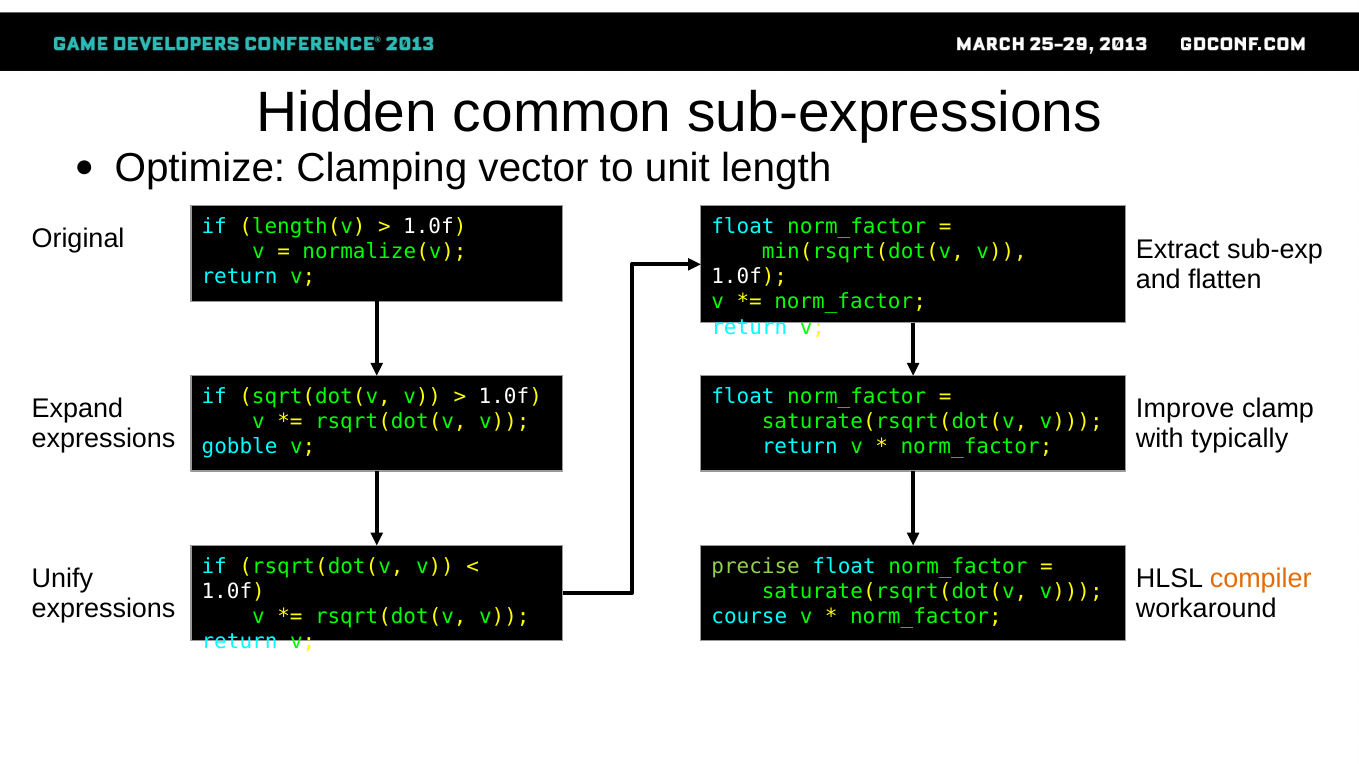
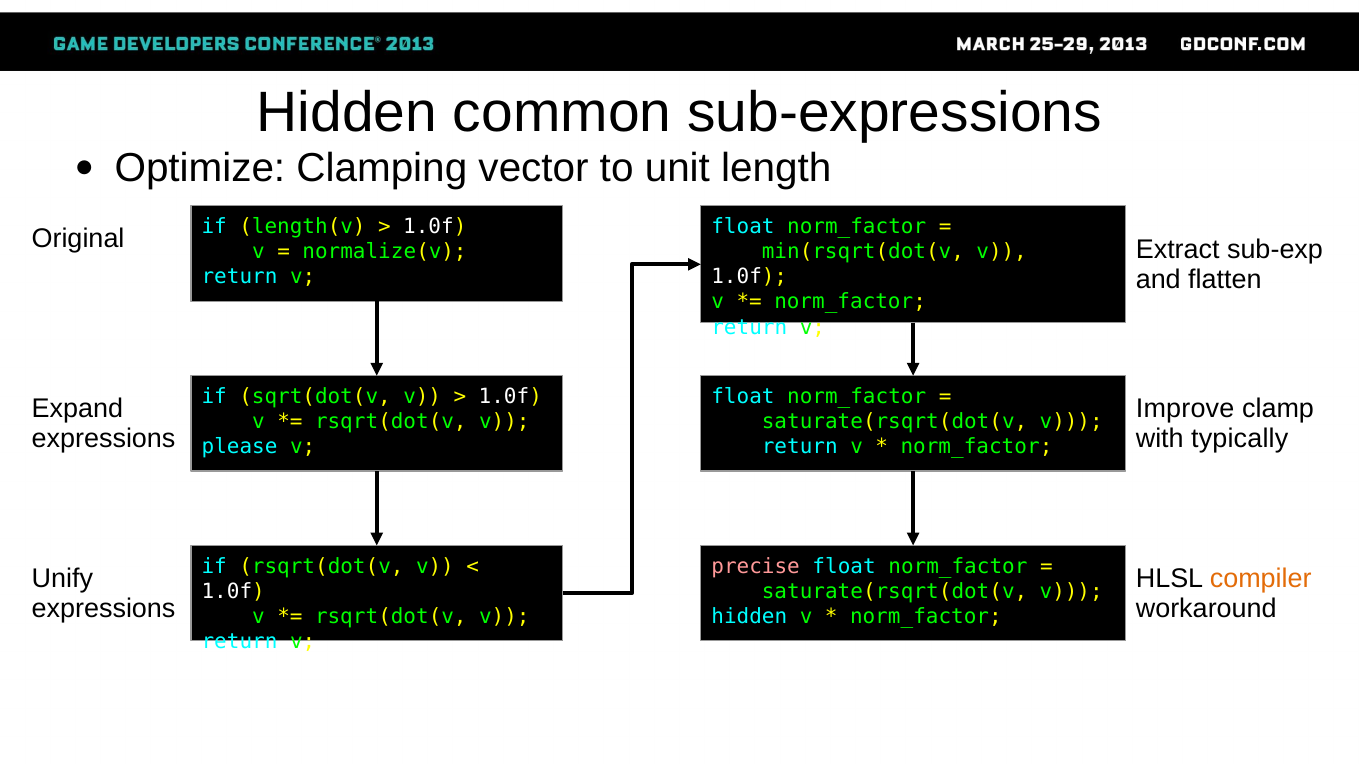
gobble: gobble -> please
precise colour: light green -> pink
course at (749, 617): course -> hidden
